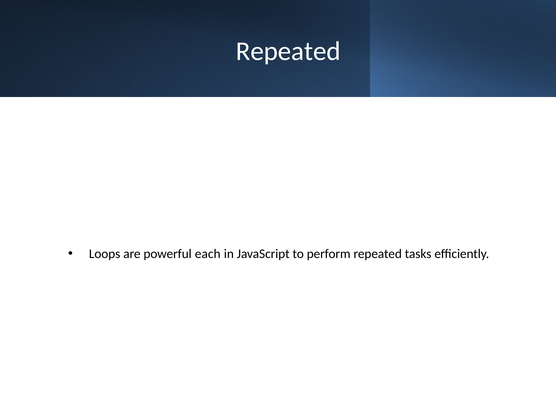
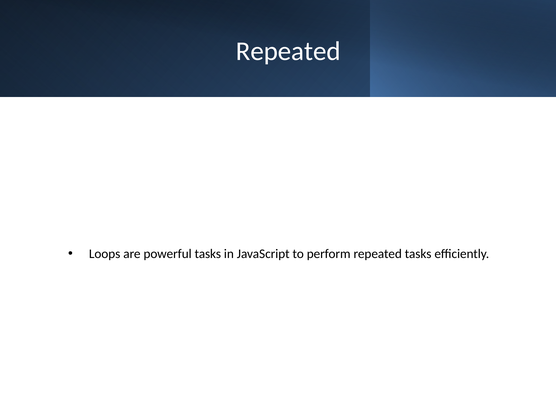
powerful each: each -> tasks
